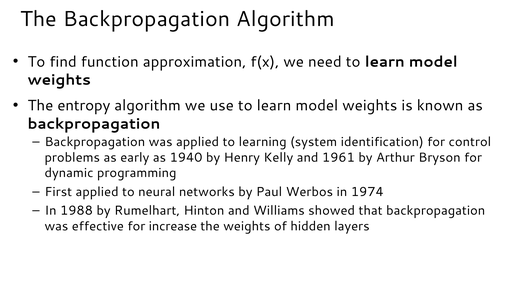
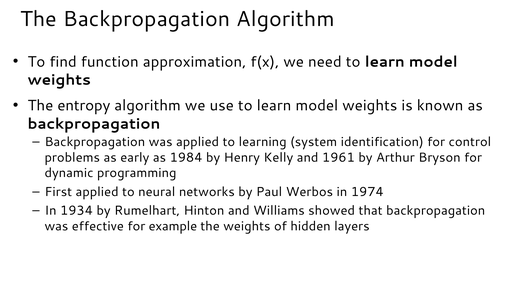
1940: 1940 -> 1984
1988: 1988 -> 1934
increase: increase -> example
